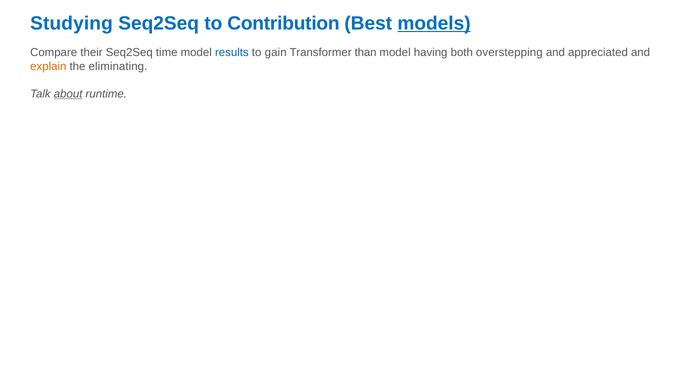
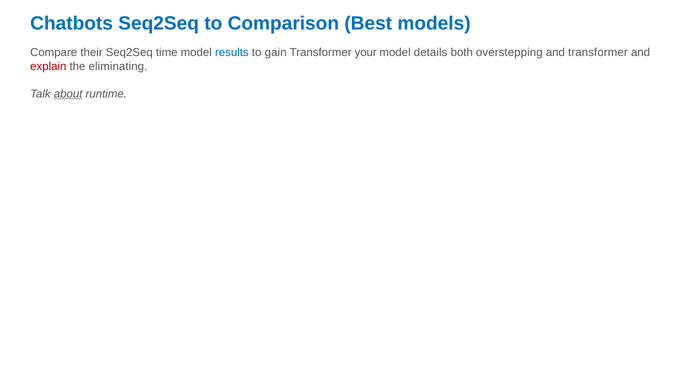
Studying: Studying -> Chatbots
Contribution: Contribution -> Comparison
models underline: present -> none
than: than -> your
having: having -> details
and appreciated: appreciated -> transformer
explain colour: orange -> red
